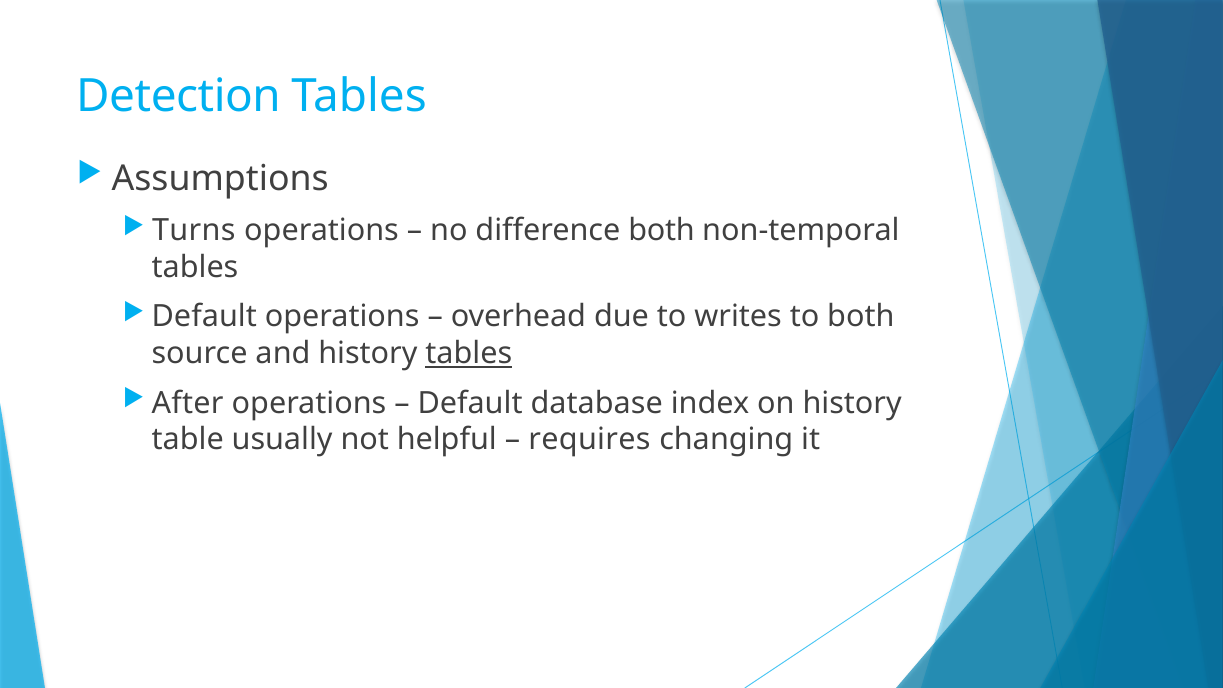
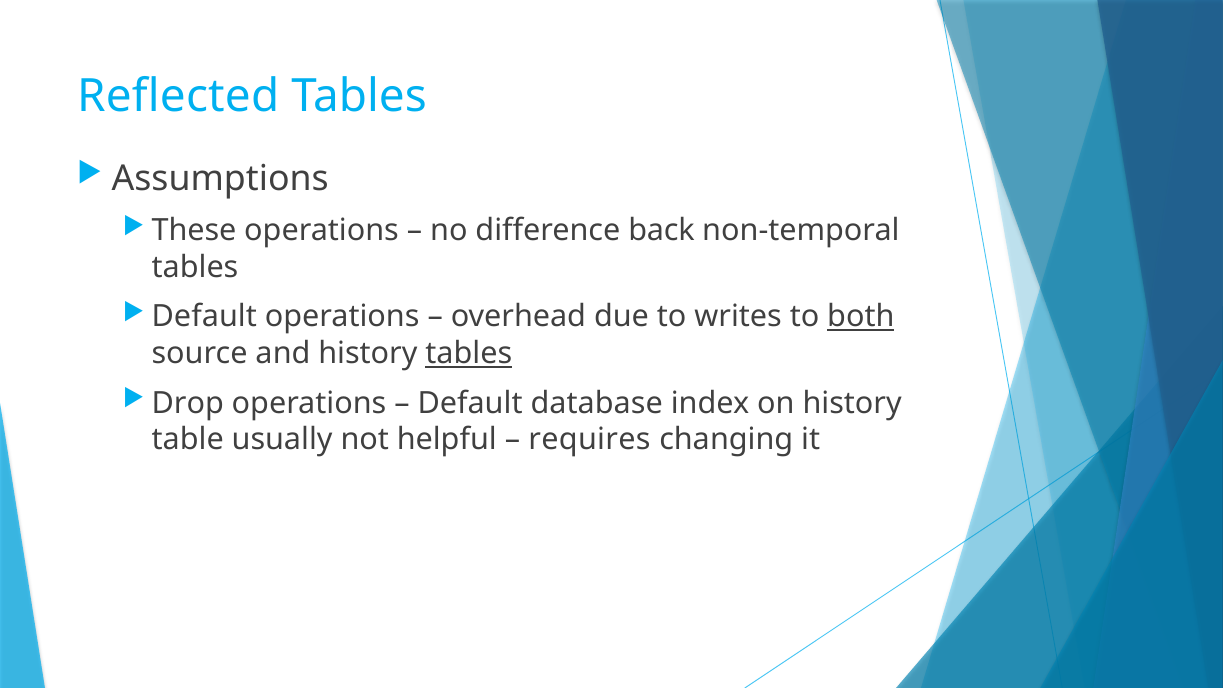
Detection: Detection -> Reflected
Turns: Turns -> These
difference both: both -> back
both at (861, 317) underline: none -> present
After: After -> Drop
